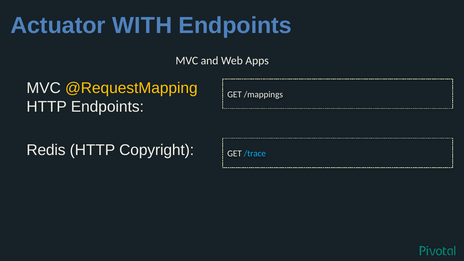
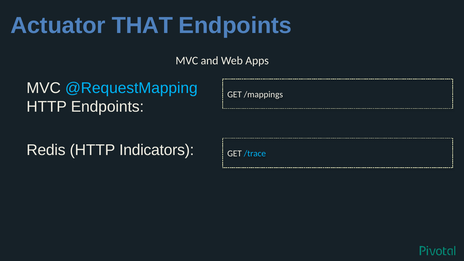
WITH: WITH -> THAT
@RequestMapping colour: yellow -> light blue
Copyright: Copyright -> Indicators
